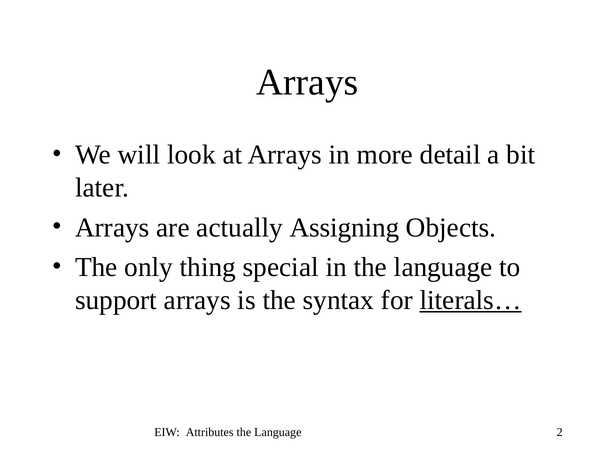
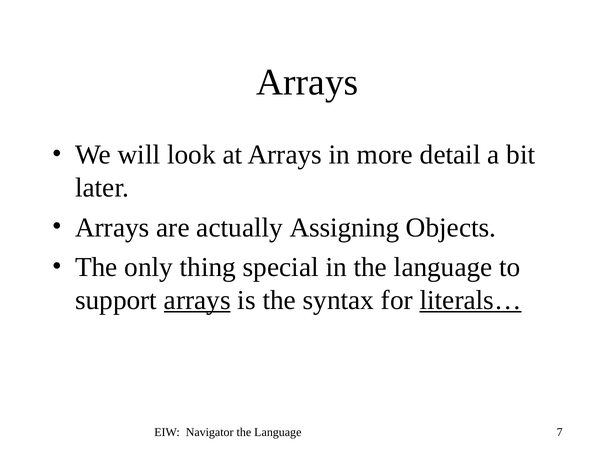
arrays at (197, 300) underline: none -> present
Attributes: Attributes -> Navigator
2: 2 -> 7
